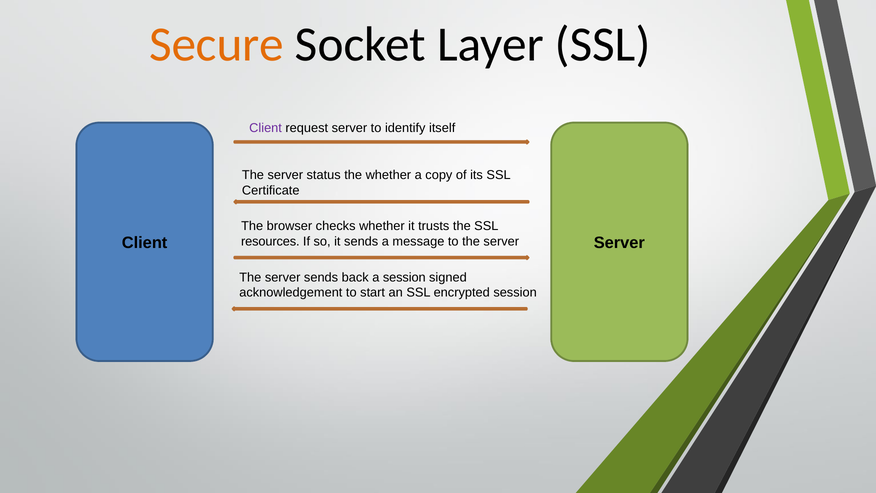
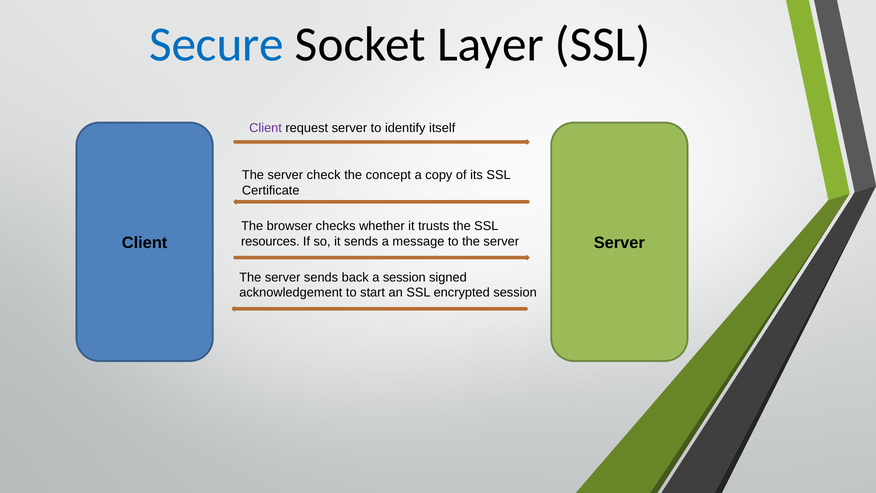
Secure colour: orange -> blue
status: status -> check
the whether: whether -> concept
